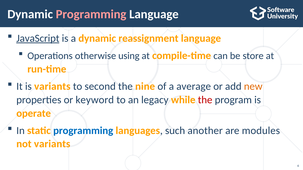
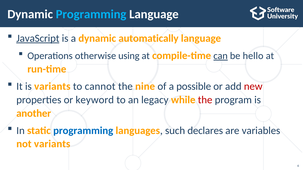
Programming at (91, 14) colour: pink -> light blue
reassignment: reassignment -> automatically
can underline: none -> present
store: store -> hello
second: second -> cannot
average: average -> possible
new colour: orange -> red
operate: operate -> another
another: another -> declares
modules: modules -> variables
